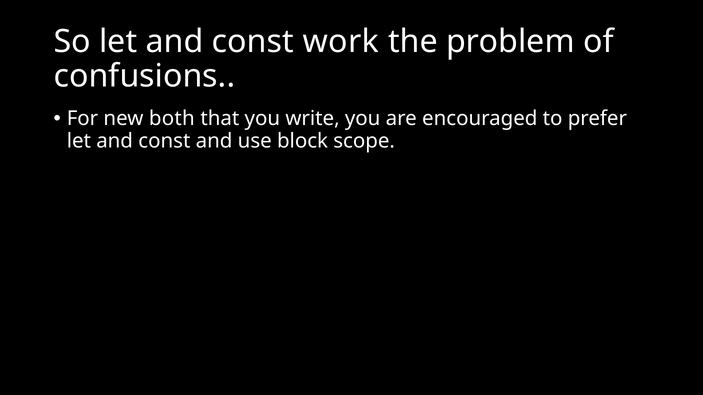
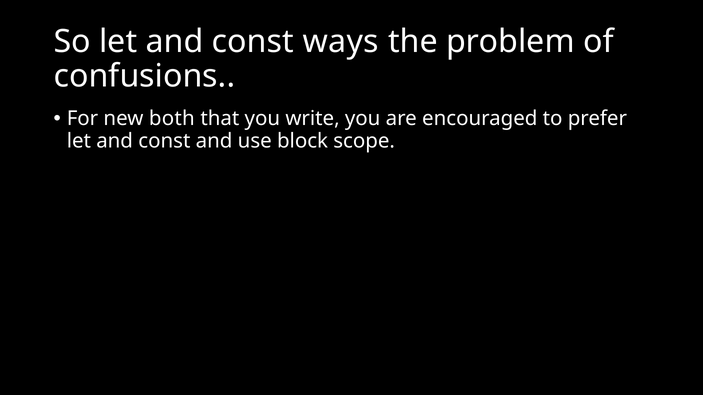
work: work -> ways
